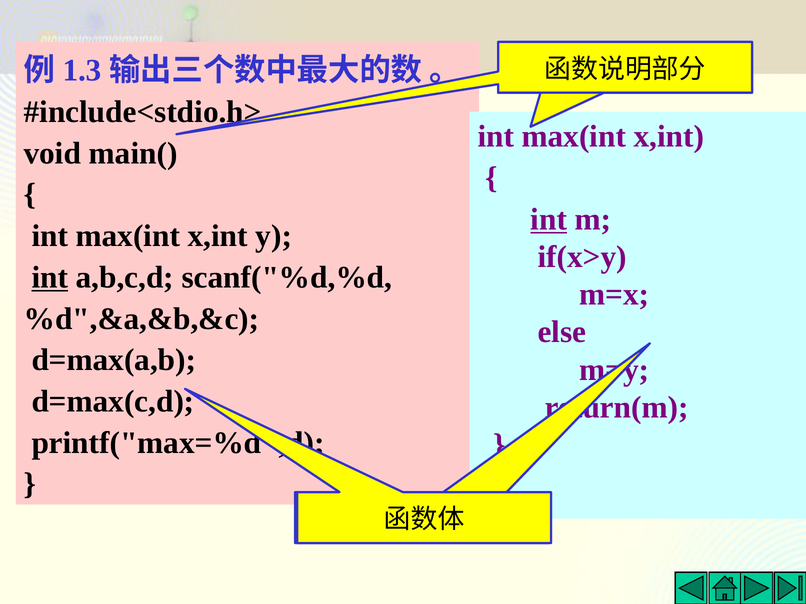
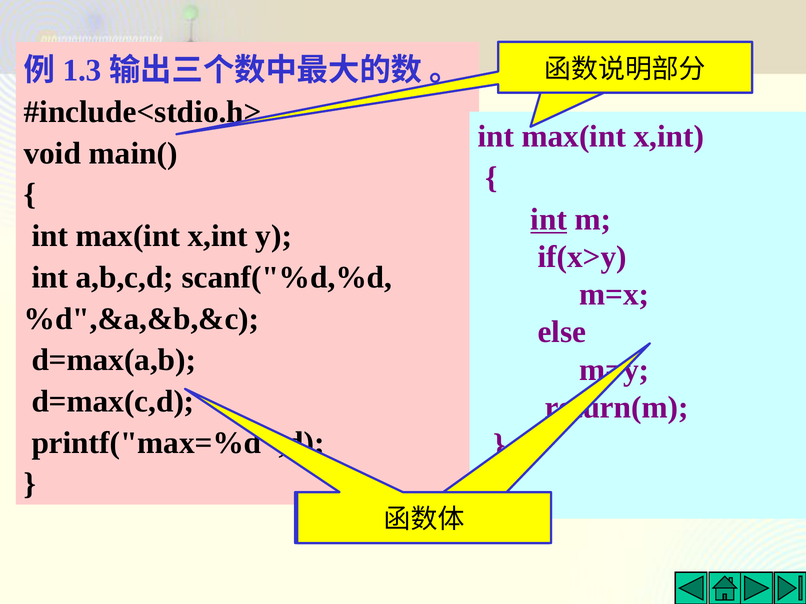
int at (50, 278) underline: present -> none
